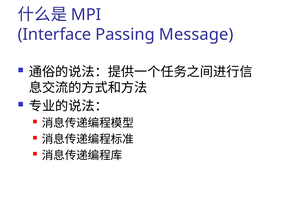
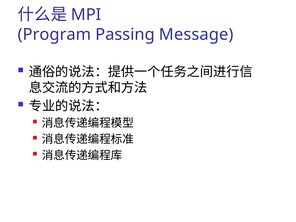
Interface: Interface -> Program
